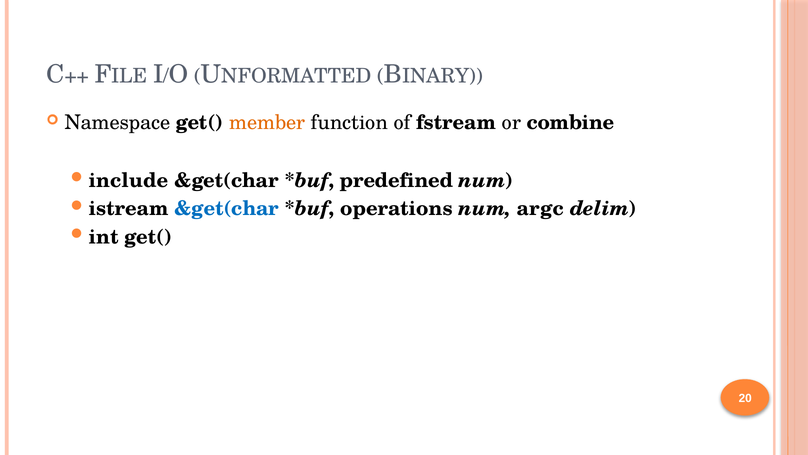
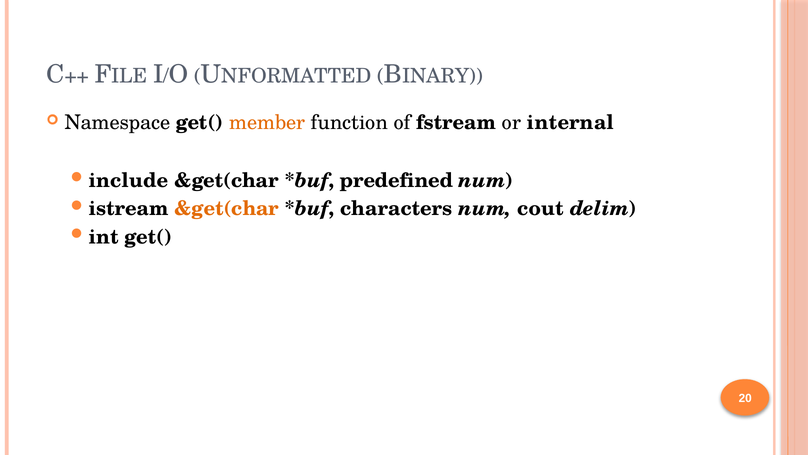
combine: combine -> internal
&get(char at (227, 208) colour: blue -> orange
operations: operations -> characters
argc: argc -> cout
